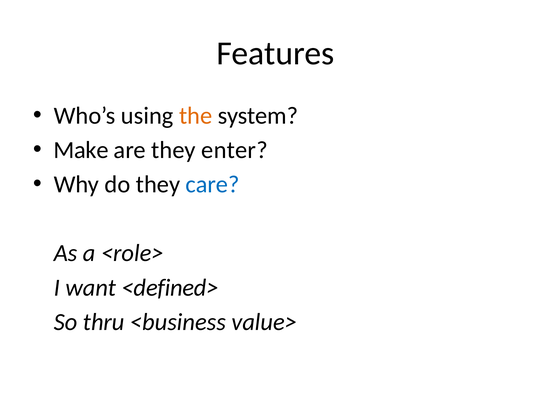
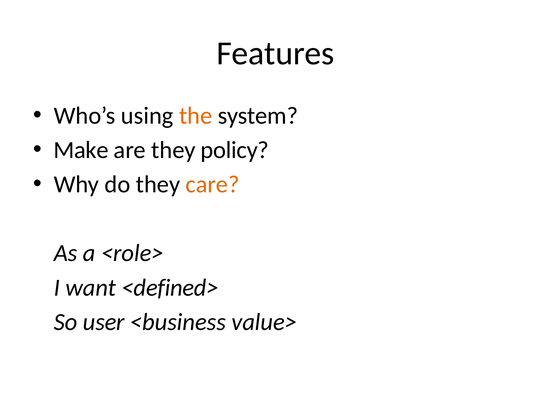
enter: enter -> policy
care colour: blue -> orange
thru: thru -> user
